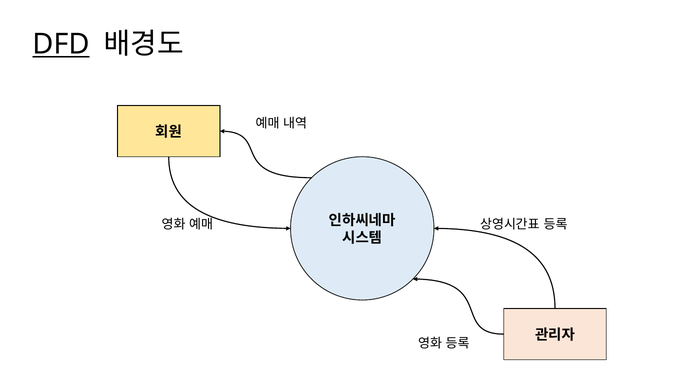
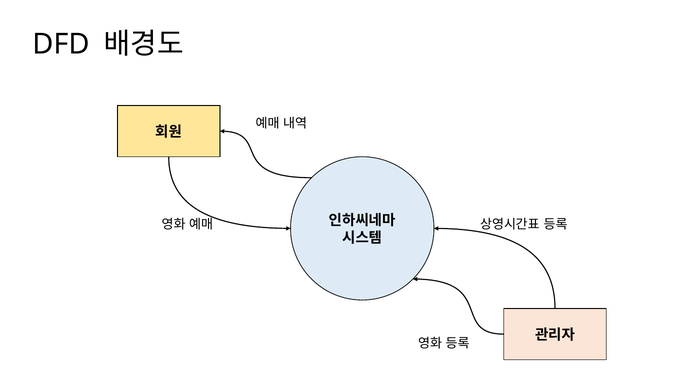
DFD underline: present -> none
